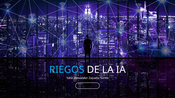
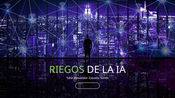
RIEGOS colour: light blue -> light green
